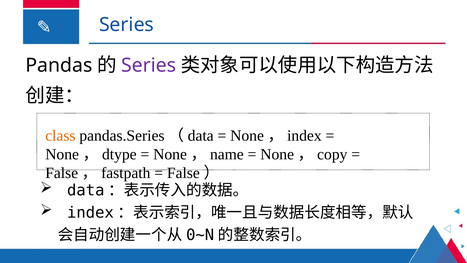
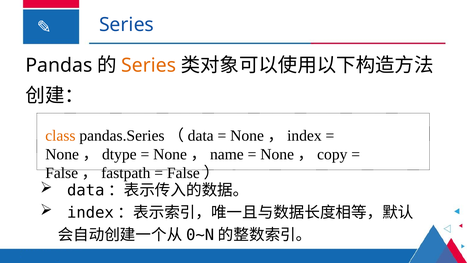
Series at (149, 65) colour: purple -> orange
